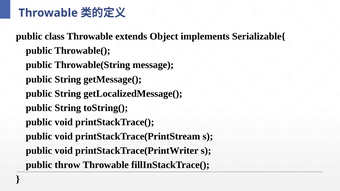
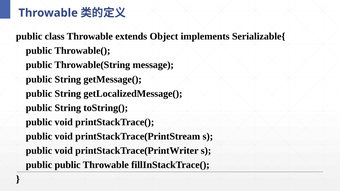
public throw: throw -> public
